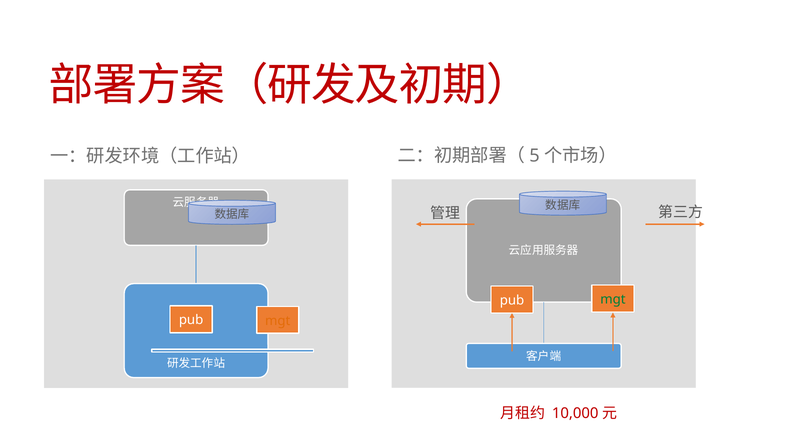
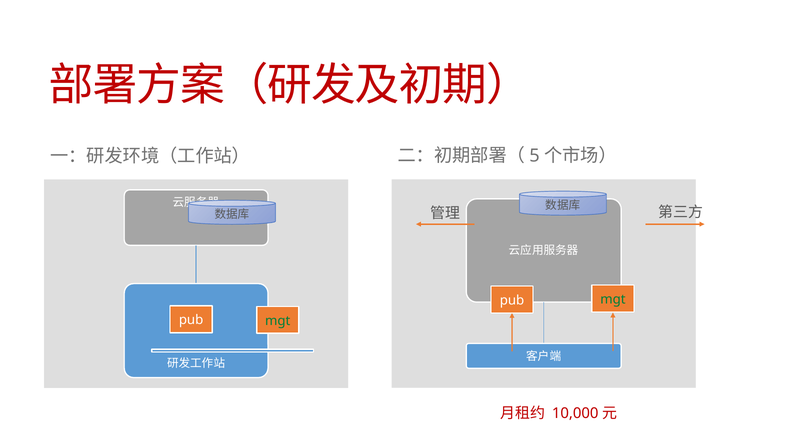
mgt at (278, 321) colour: orange -> green
